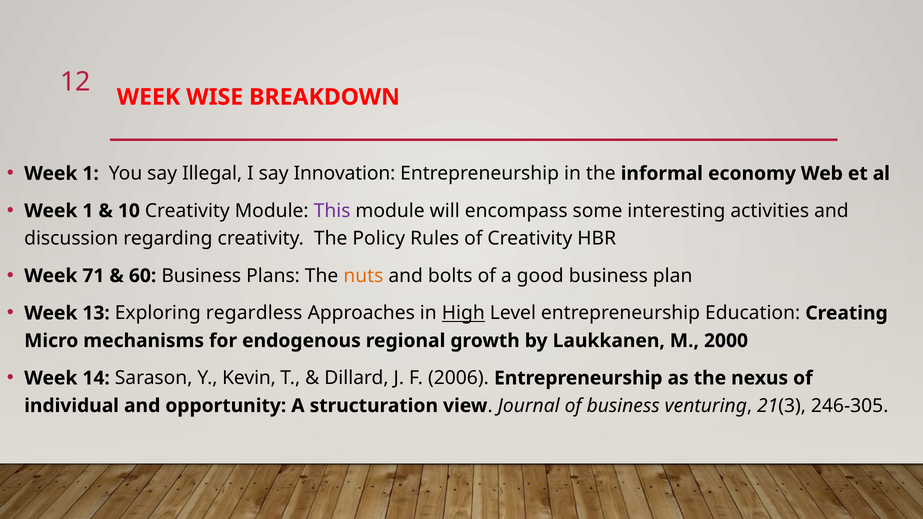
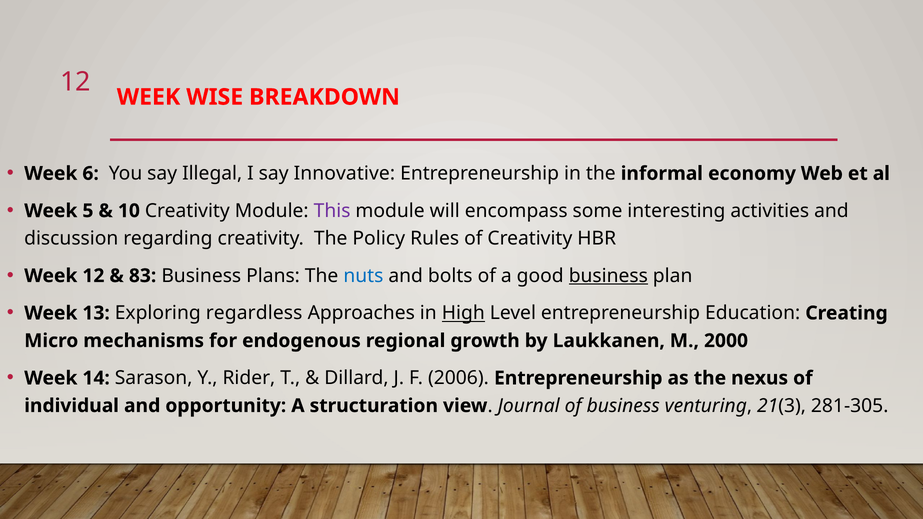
1 at (91, 174): 1 -> 6
Innovation: Innovation -> Innovative
1 at (88, 211): 1 -> 5
Week 71: 71 -> 12
60: 60 -> 83
nuts colour: orange -> blue
business at (608, 276) underline: none -> present
Kevin: Kevin -> Rider
246-305: 246-305 -> 281-305
